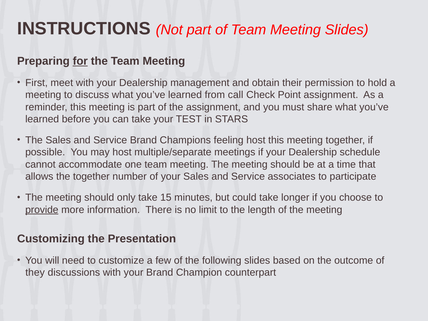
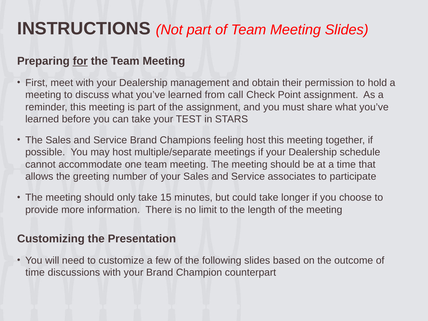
the together: together -> greeting
provide underline: present -> none
they at (35, 273): they -> time
